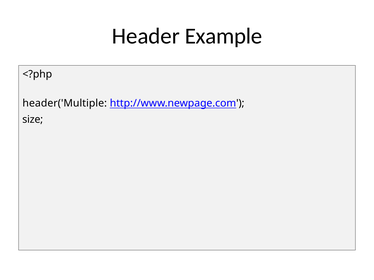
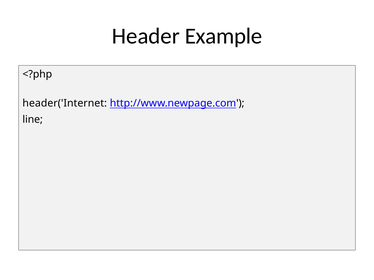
header('Multiple: header('Multiple -> header('Internet
size: size -> line
